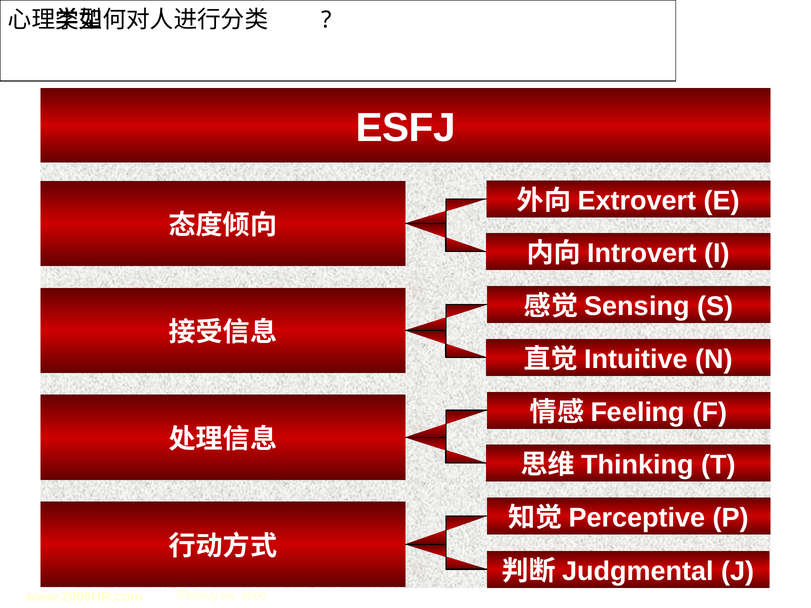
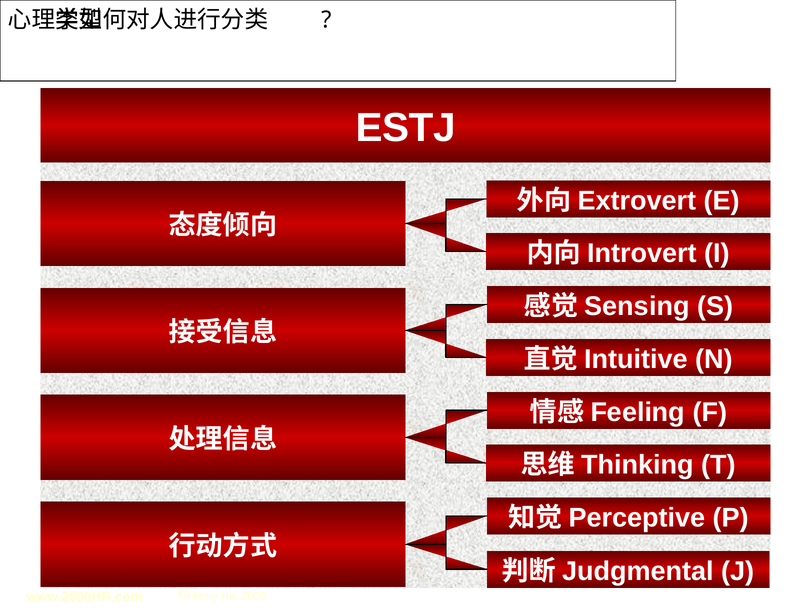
ESFJ: ESFJ -> ESTJ
